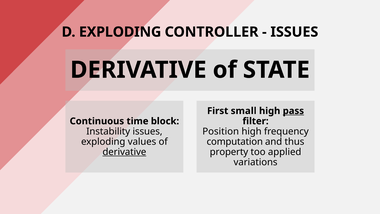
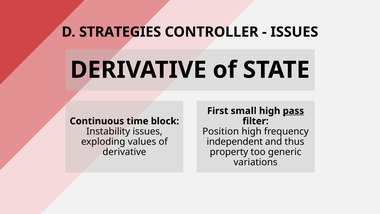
D EXPLODING: EXPLODING -> STRATEGIES
computation: computation -> independent
derivative at (124, 152) underline: present -> none
applied: applied -> generic
